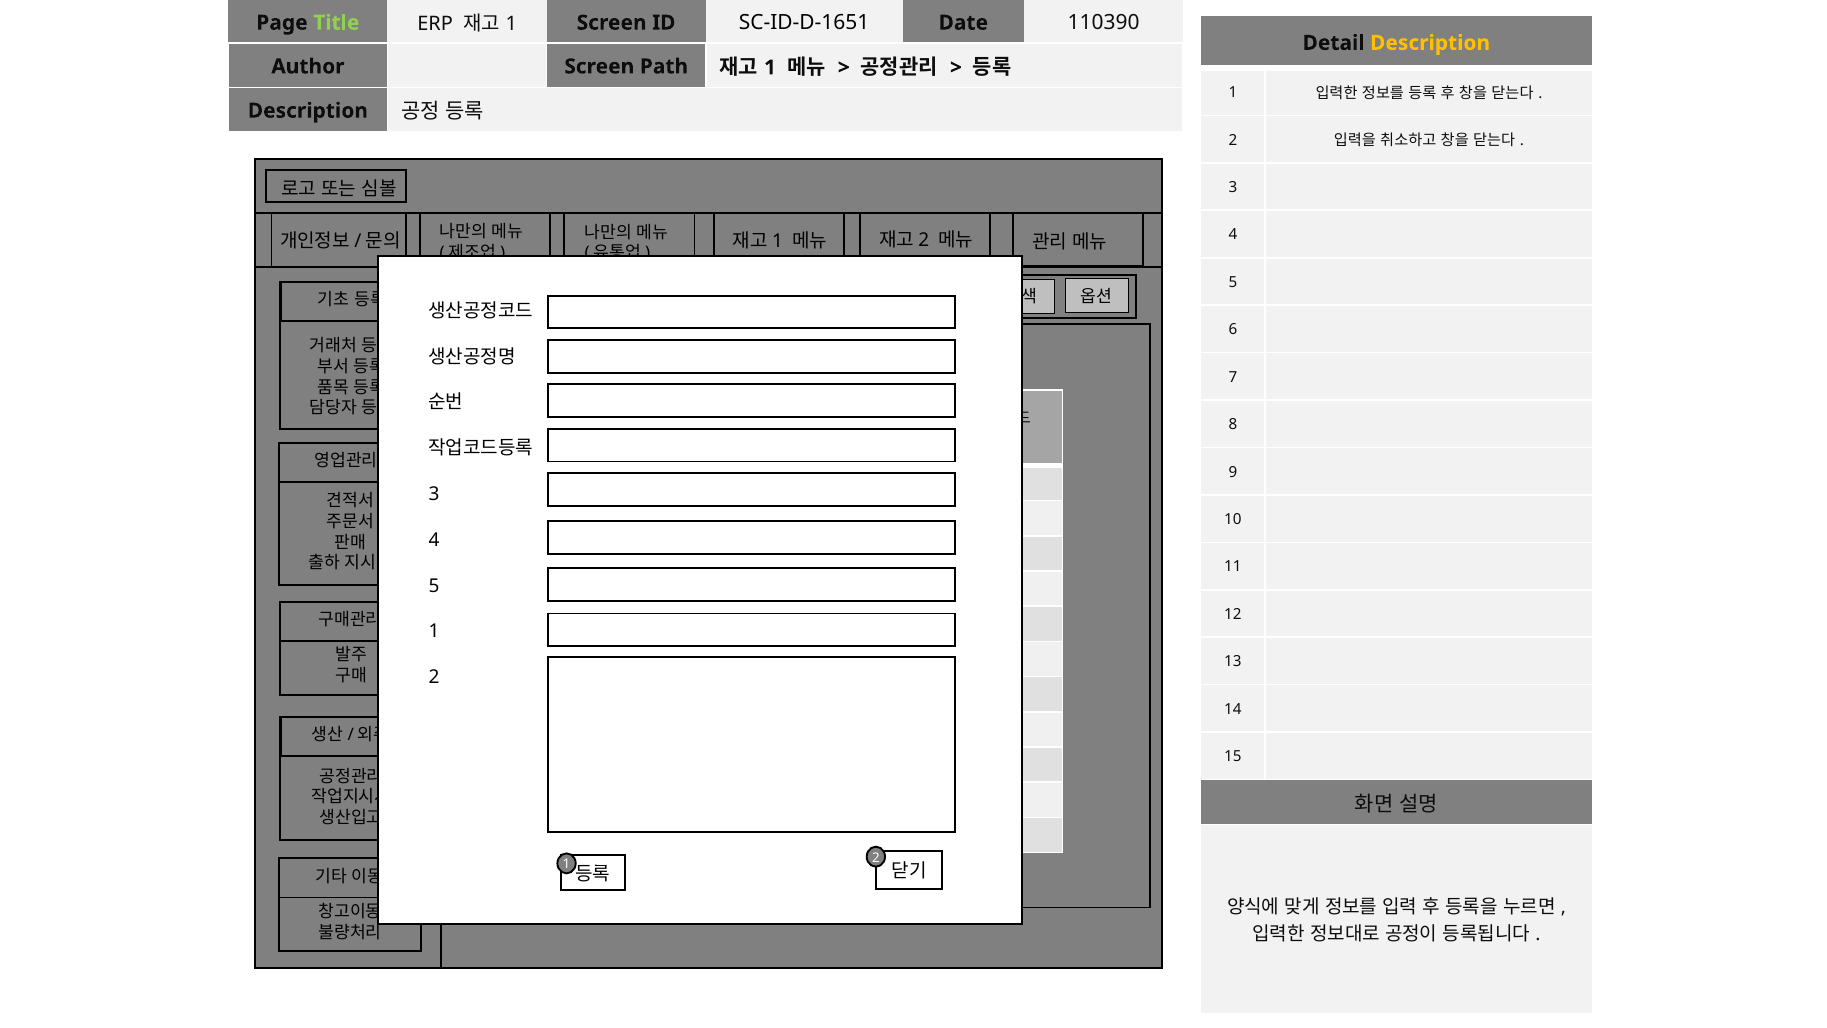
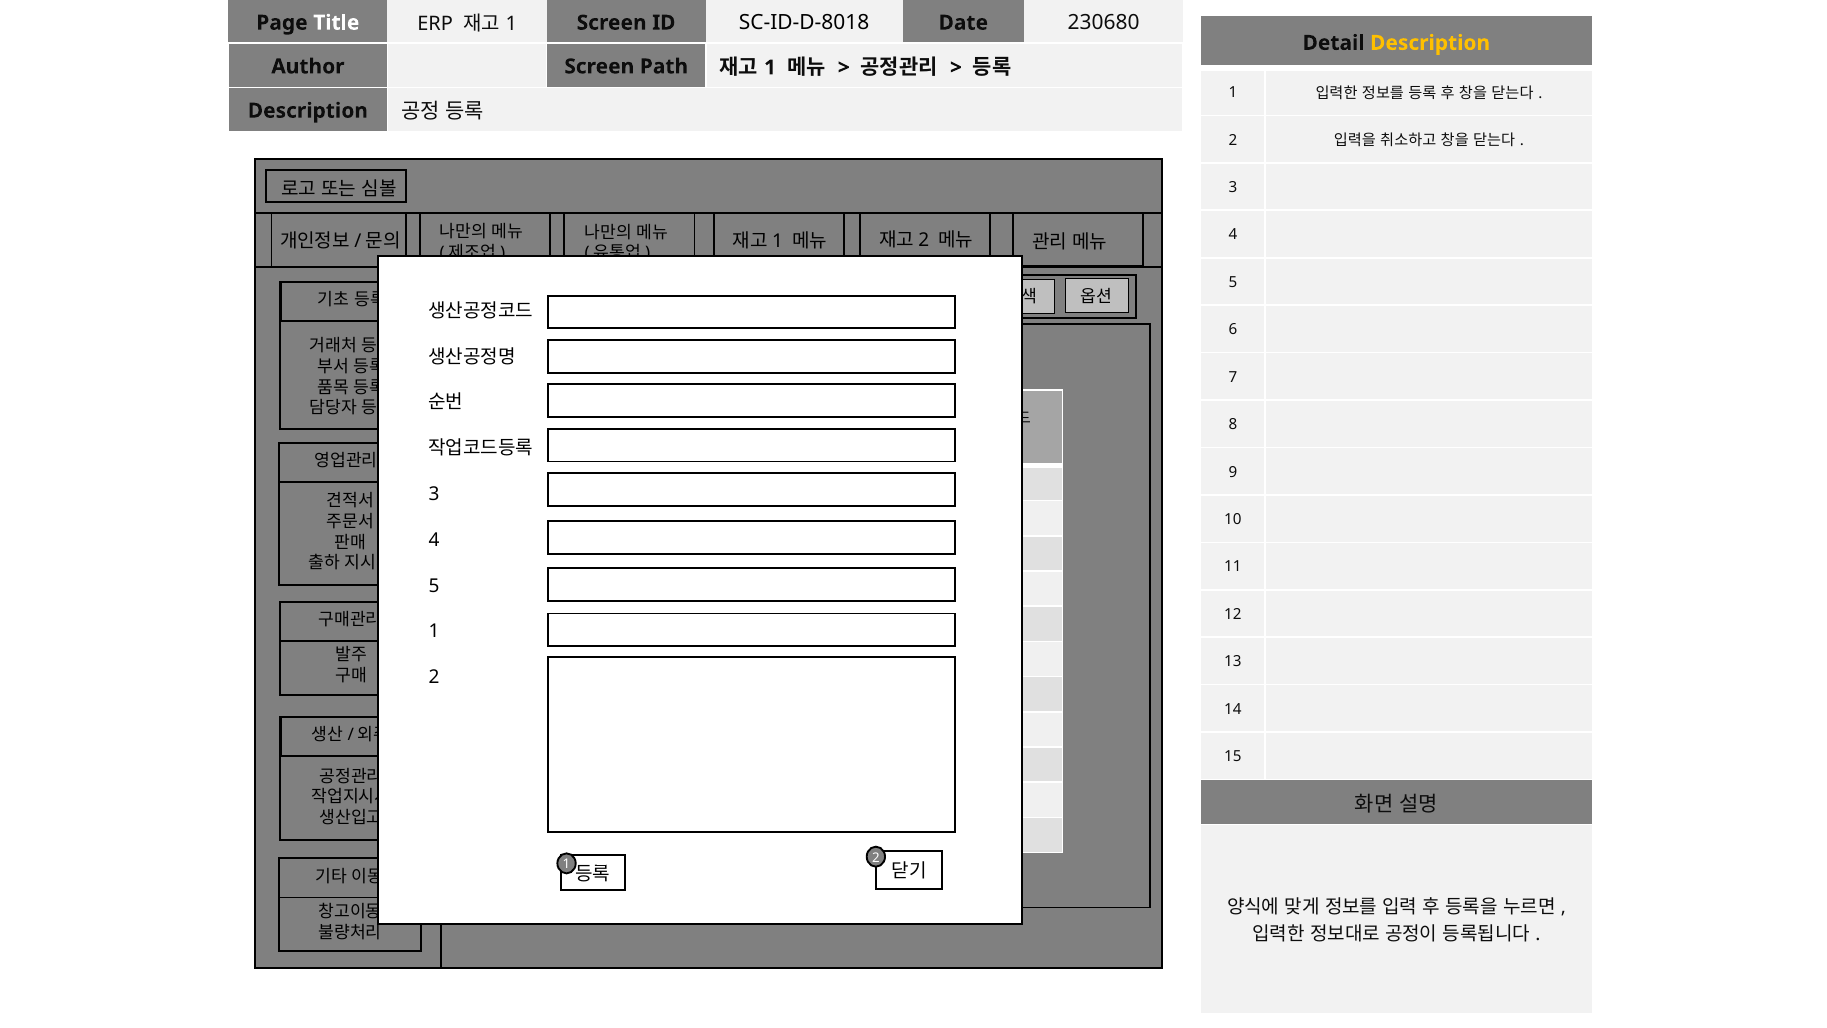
Title colour: light green -> white
SC-ID-D-1651: SC-ID-D-1651 -> SC-ID-D-8018
110390: 110390 -> 230680
